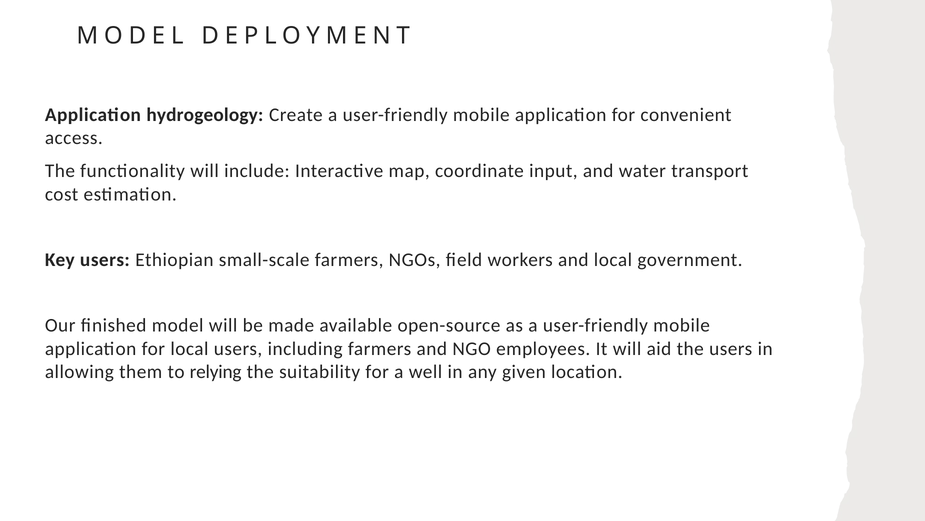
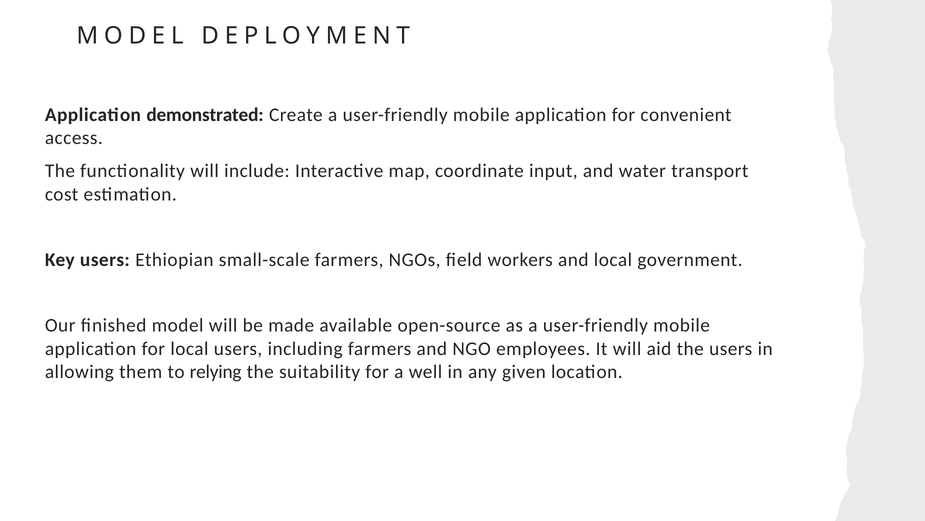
hydrogeology: hydrogeology -> demonstrated
